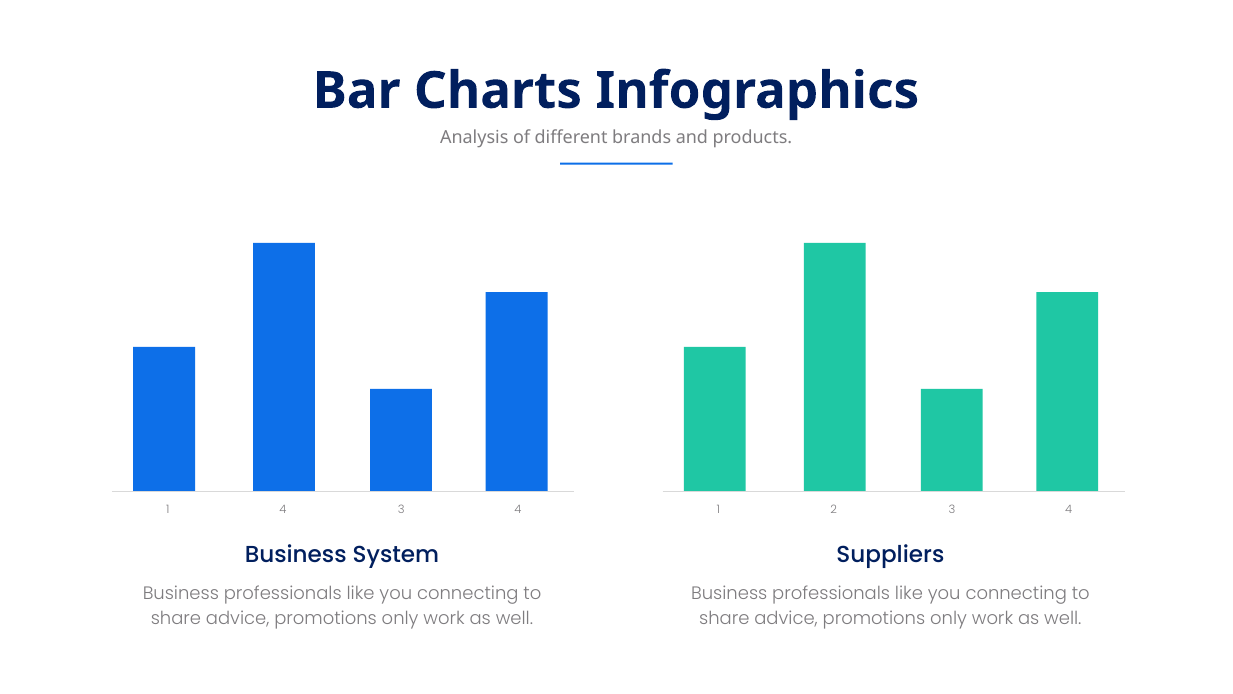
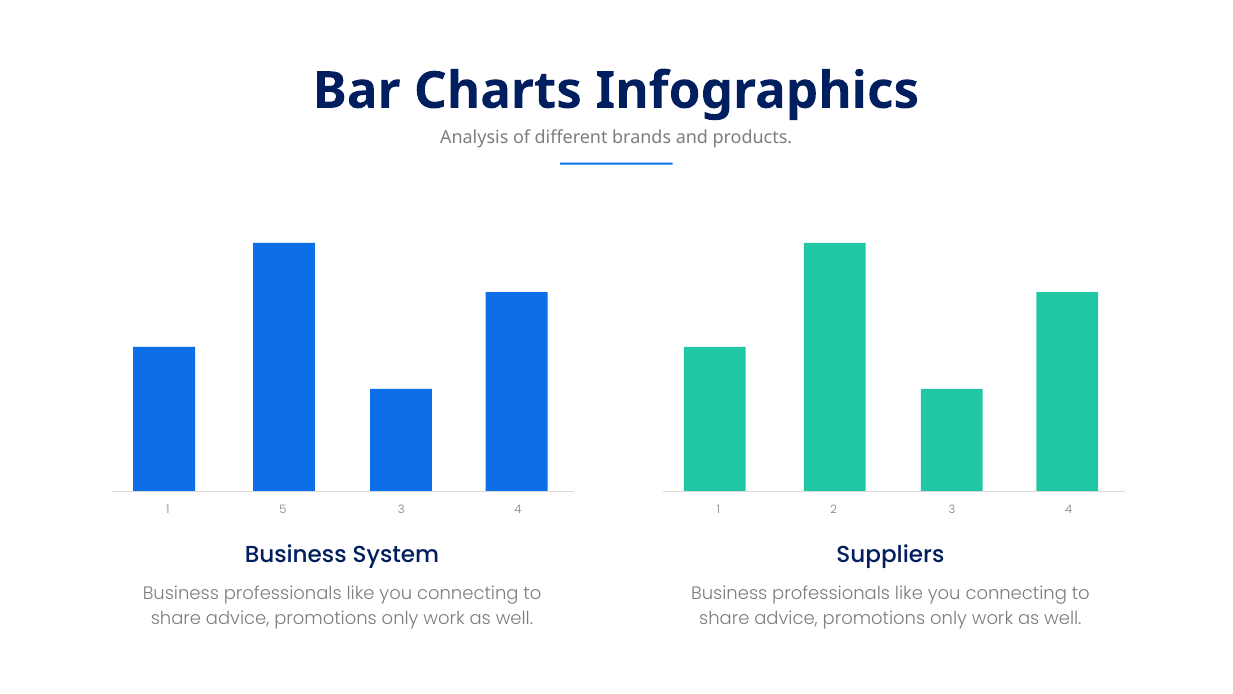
1 4: 4 -> 5
